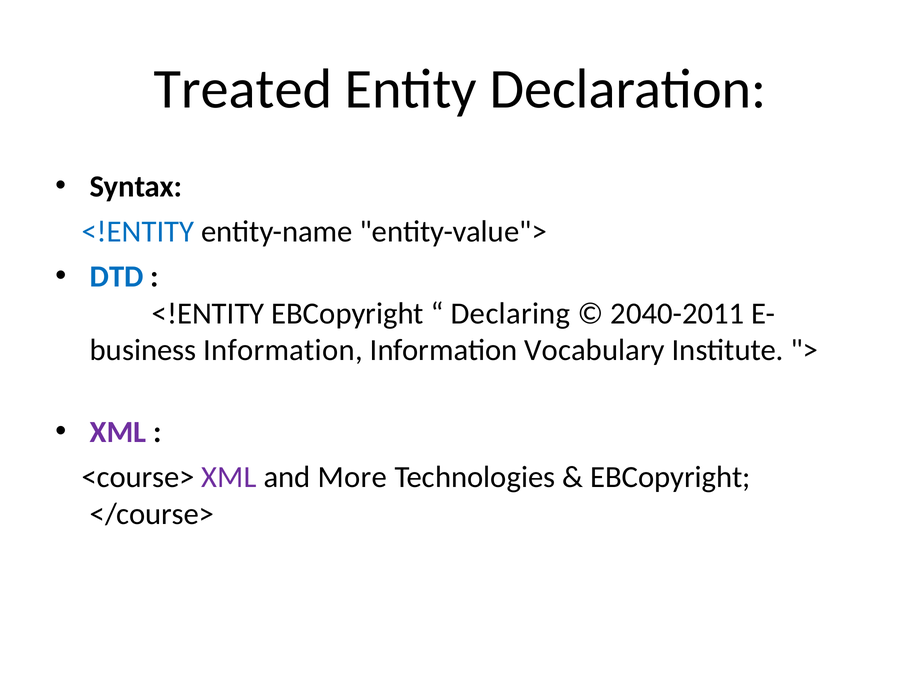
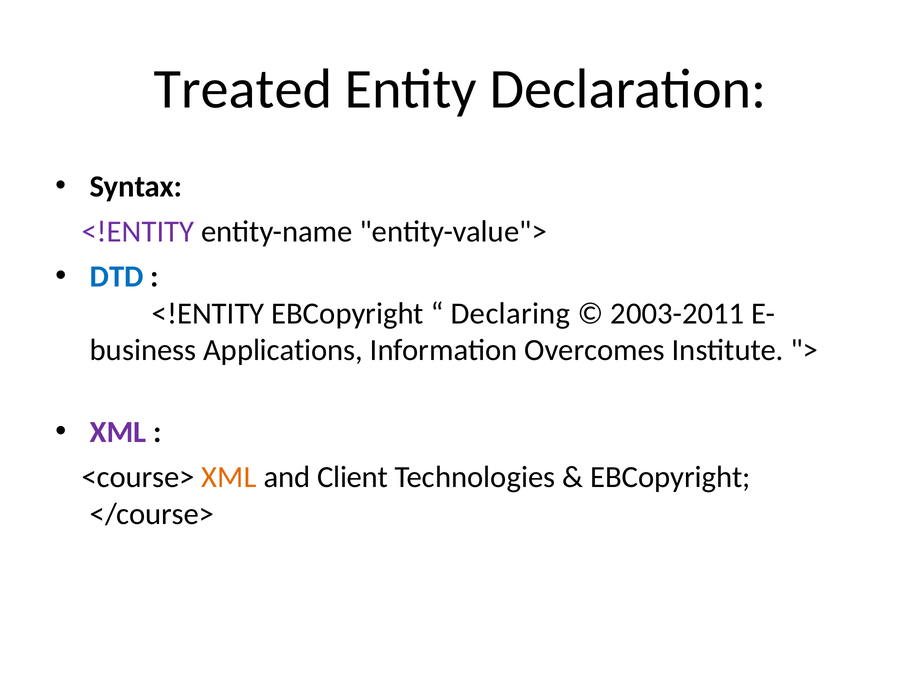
<!ENTITY at (138, 231) colour: blue -> purple
2040-2011: 2040-2011 -> 2003-2011
Information at (283, 350): Information -> Applications
Vocabulary: Vocabulary -> Overcomes
XML at (229, 477) colour: purple -> orange
More: More -> Client
